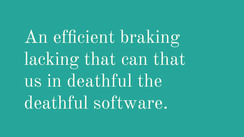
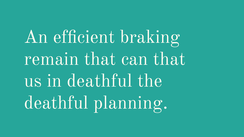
lacking: lacking -> remain
software: software -> planning
